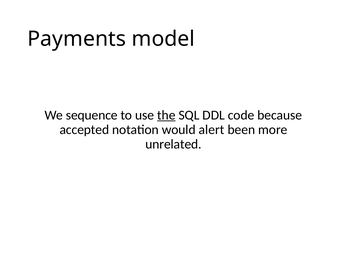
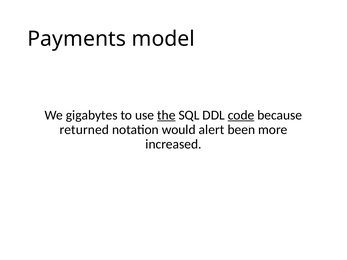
sequence: sequence -> gigabytes
code underline: none -> present
accepted: accepted -> returned
unrelated: unrelated -> increased
